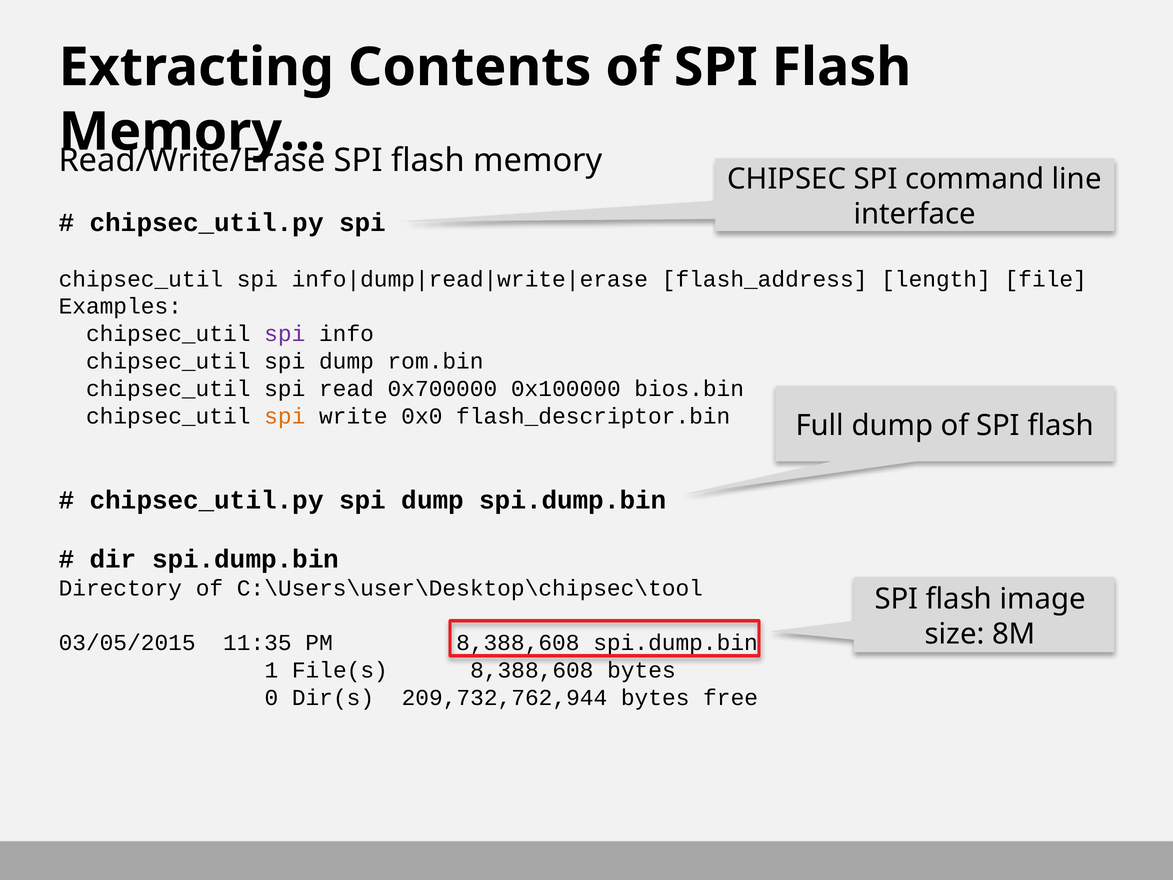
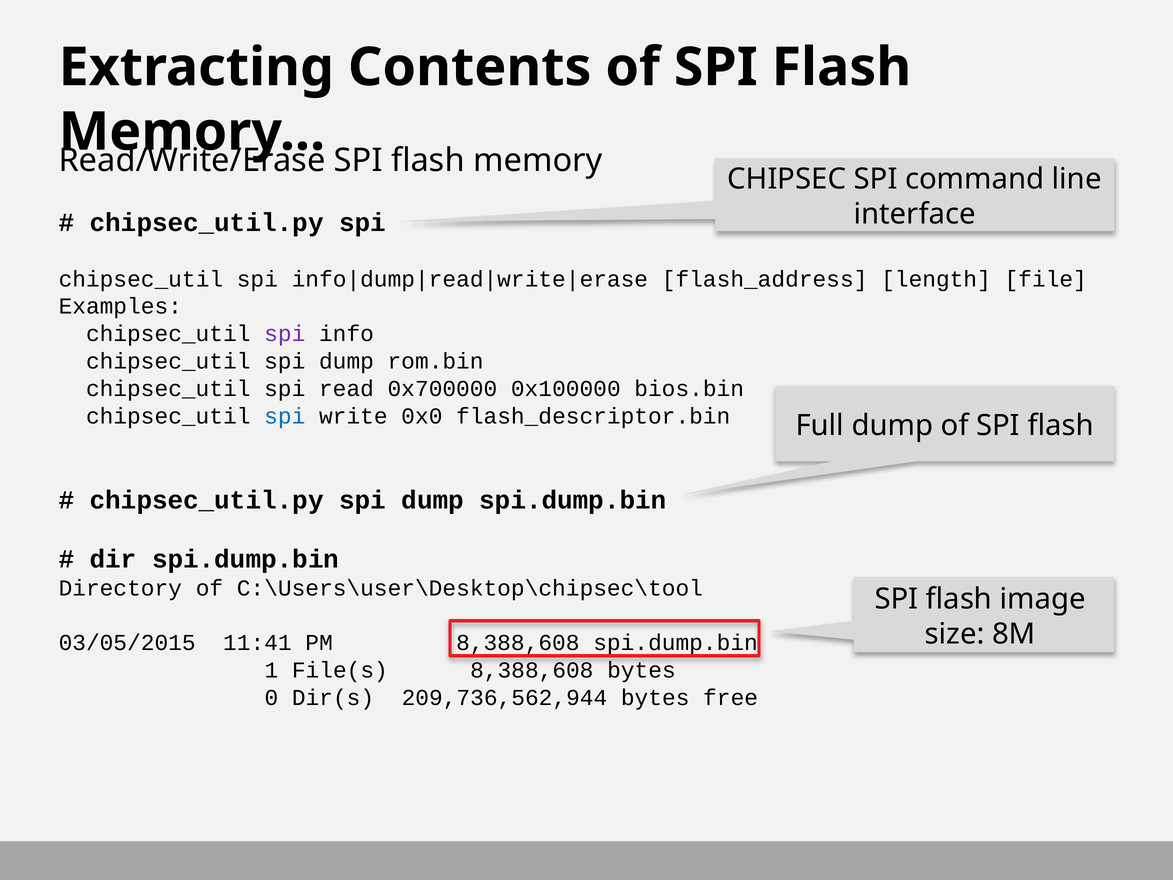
spi at (285, 416) colour: orange -> blue
11:35: 11:35 -> 11:41
209,732,762,944: 209,732,762,944 -> 209,736,562,944
